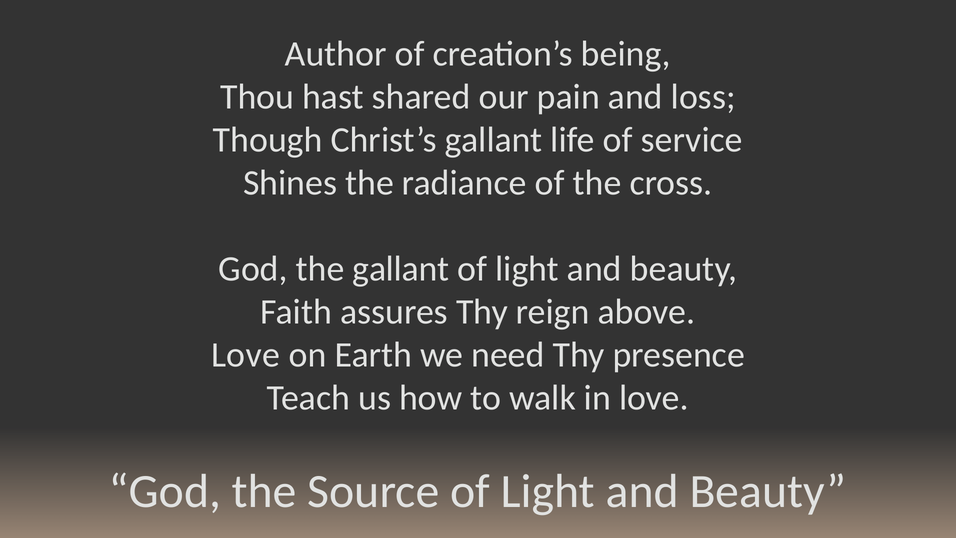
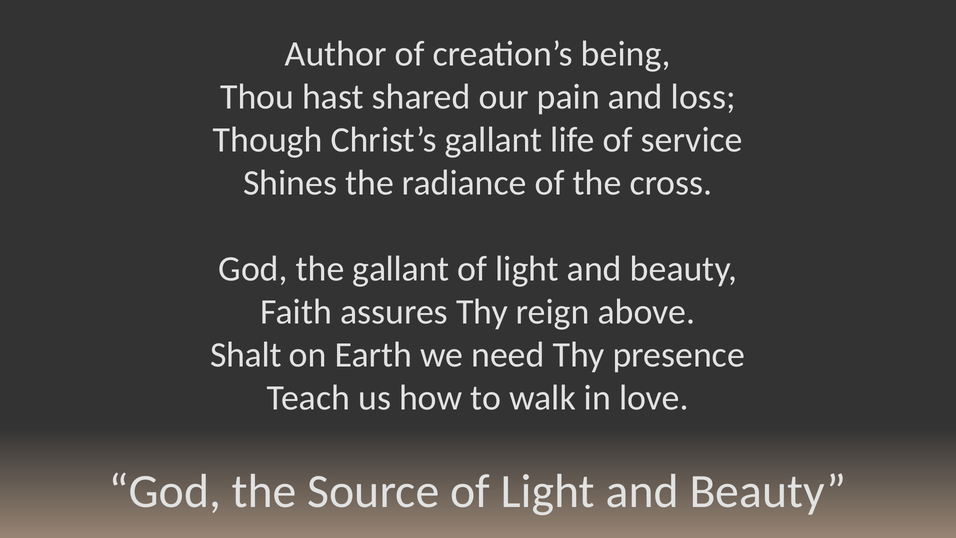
Love at (246, 355): Love -> Shalt
